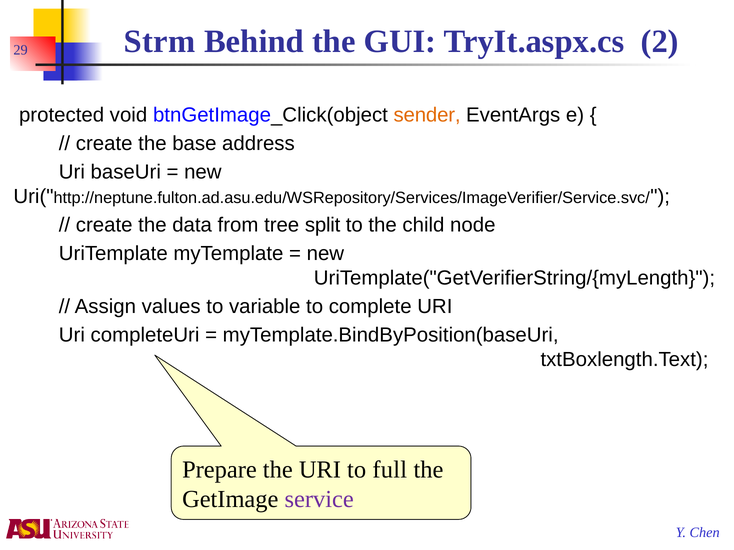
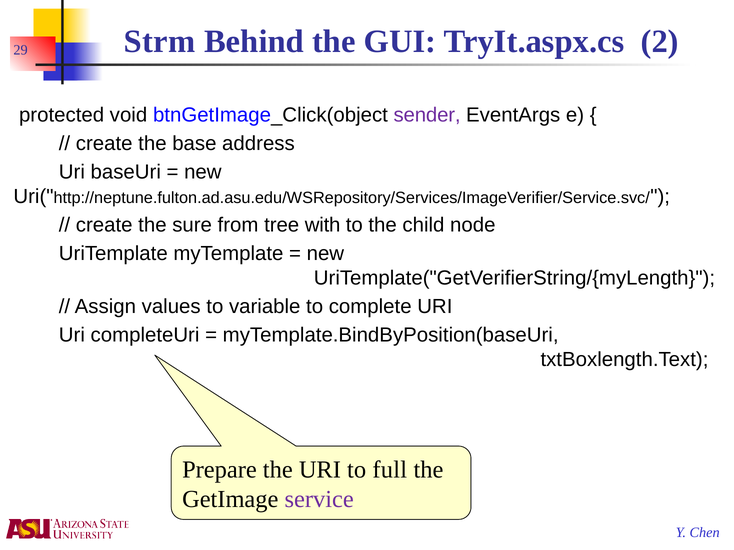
sender colour: orange -> purple
data: data -> sure
split: split -> with
